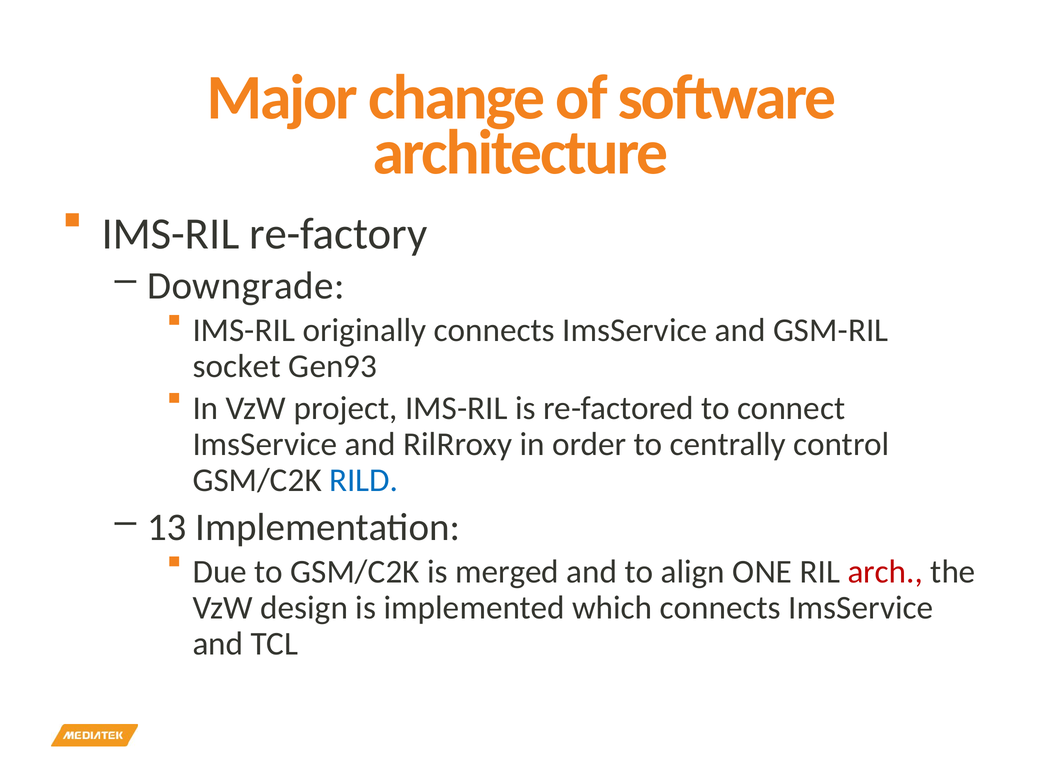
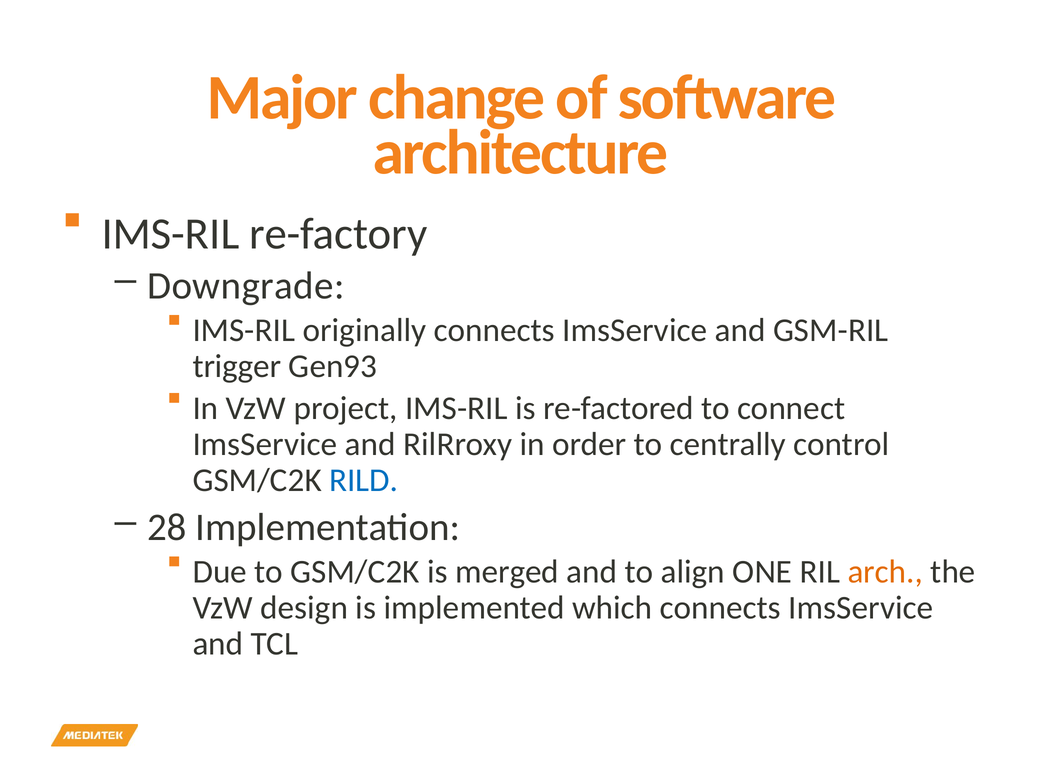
socket: socket -> trigger
13: 13 -> 28
arch colour: red -> orange
